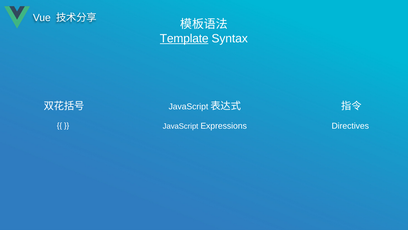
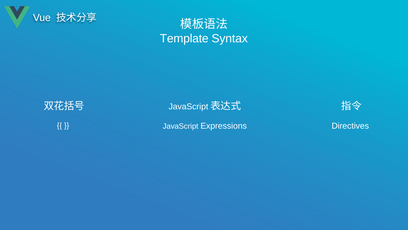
Template underline: present -> none
